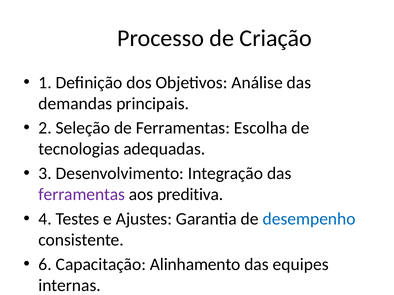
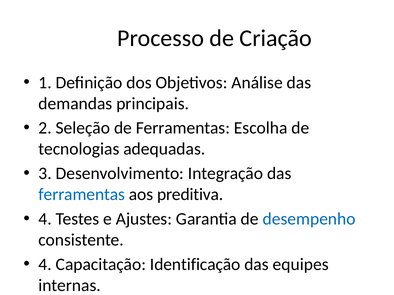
ferramentas at (82, 195) colour: purple -> blue
6 at (45, 265): 6 -> 4
Capacitação Alinhamento: Alinhamento -> Identificação
